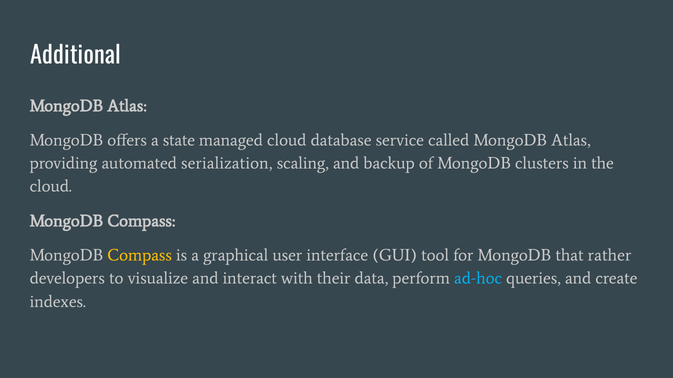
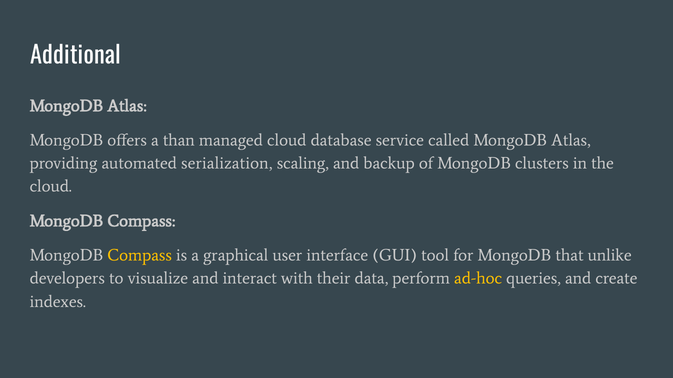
state: state -> than
rather: rather -> unlike
ad-hoc colour: light blue -> yellow
